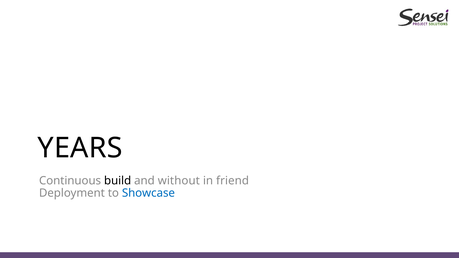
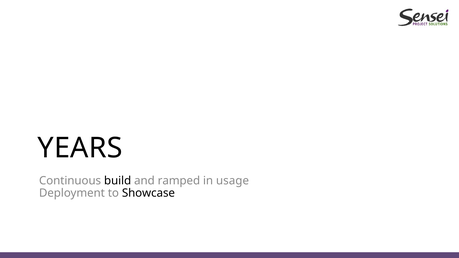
without: without -> ramped
friend: friend -> usage
Showcase colour: blue -> black
